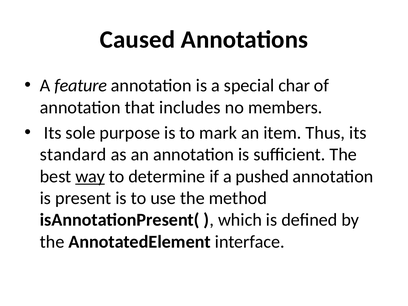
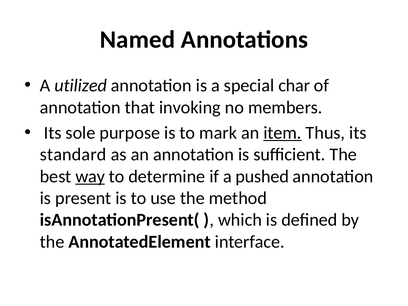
Caused: Caused -> Named
feature: feature -> utilized
includes: includes -> invoking
item underline: none -> present
